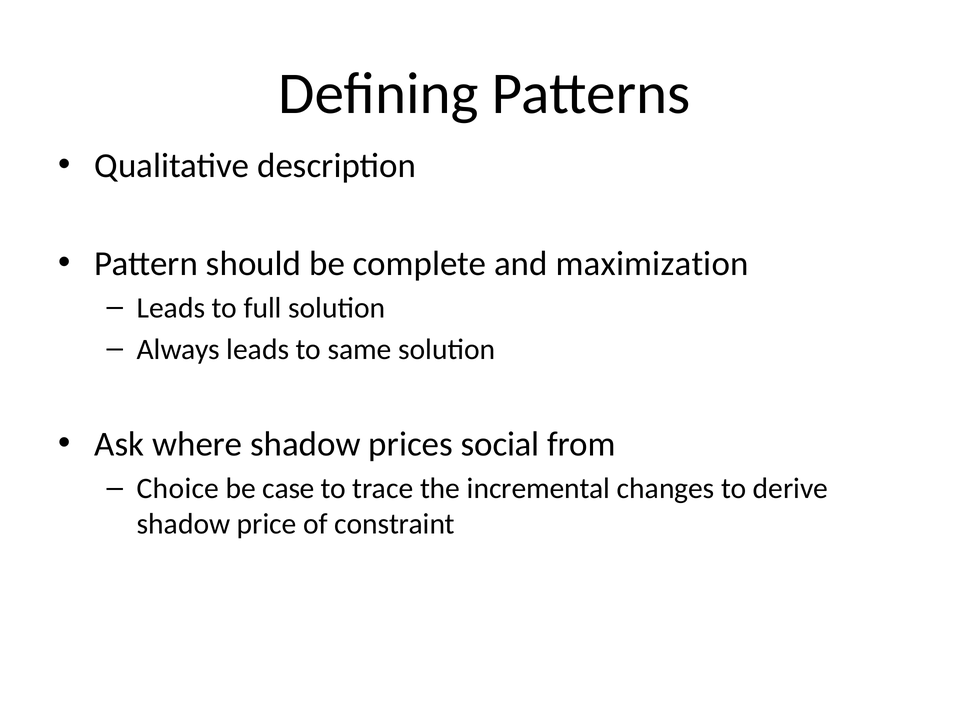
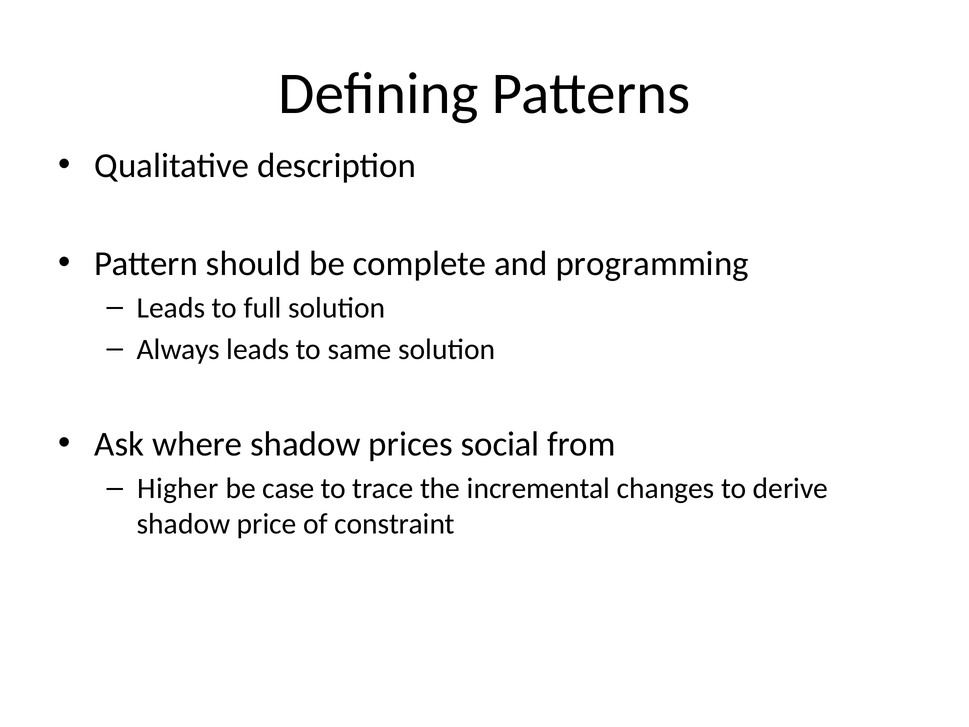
maximization: maximization -> programming
Choice: Choice -> Higher
